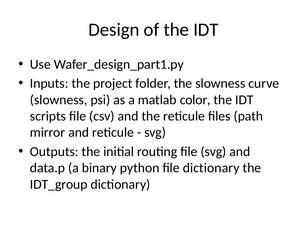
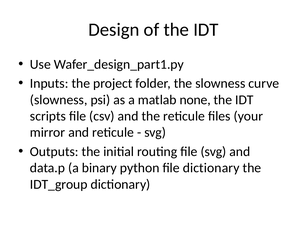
color: color -> none
path: path -> your
